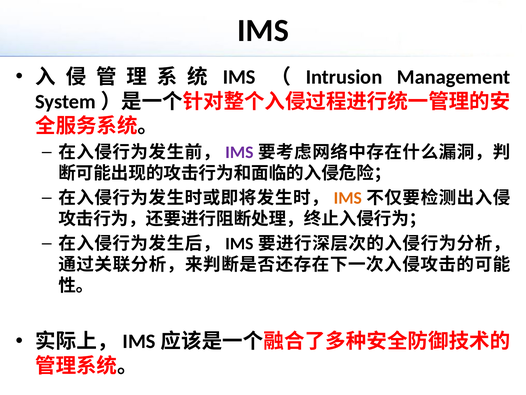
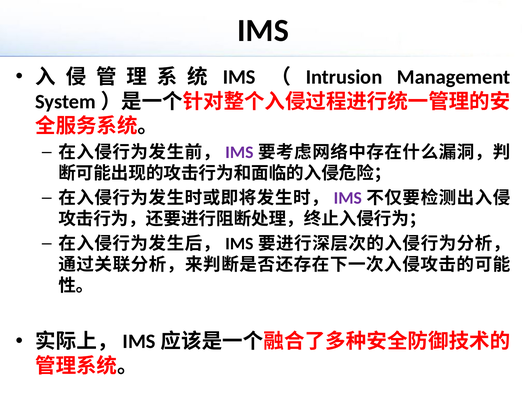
IMS at (348, 198) colour: orange -> purple
